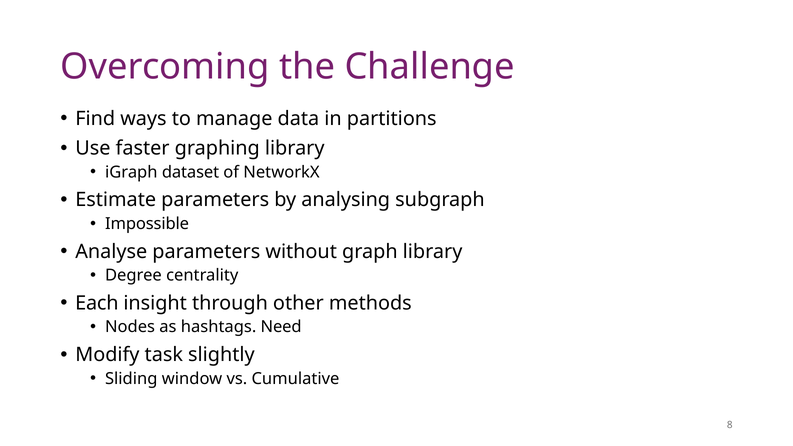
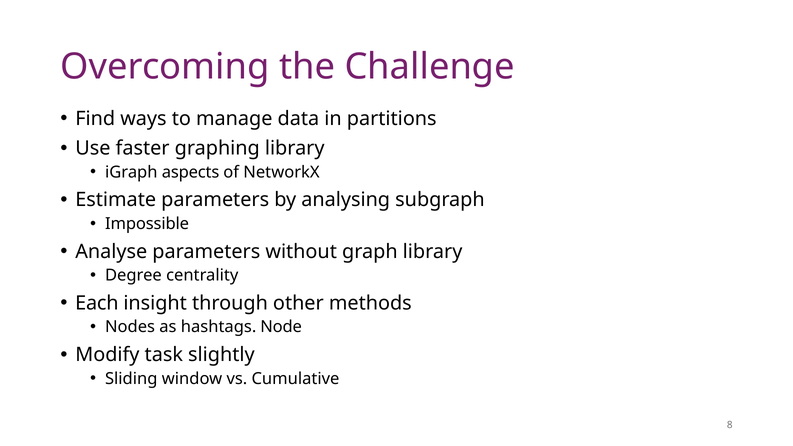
dataset: dataset -> aspects
Need: Need -> Node
